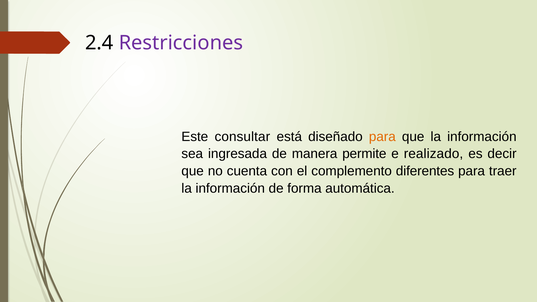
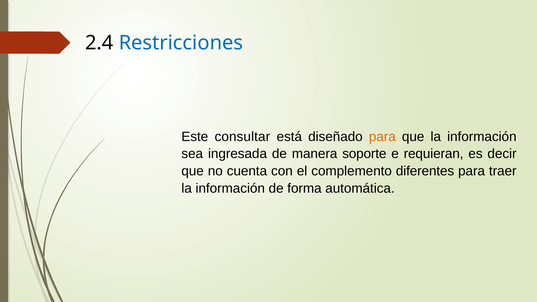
Restricciones colour: purple -> blue
permite: permite -> soporte
realizado: realizado -> requieran
